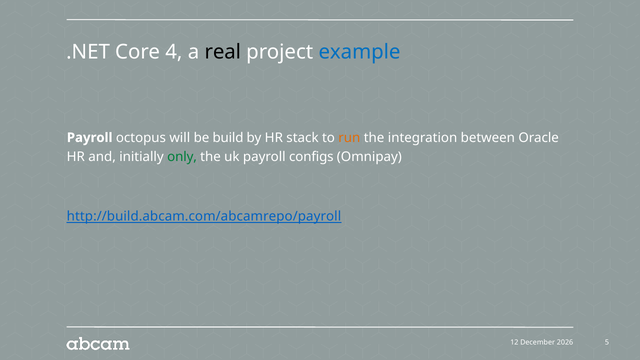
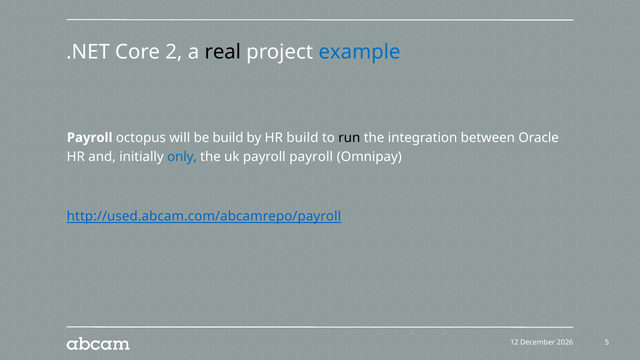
4: 4 -> 2
HR stack: stack -> build
run colour: orange -> black
only colour: green -> blue
payroll configs: configs -> payroll
http://build.abcam.com/abcamrepo/payroll: http://build.abcam.com/abcamrepo/payroll -> http://used.abcam.com/abcamrepo/payroll
